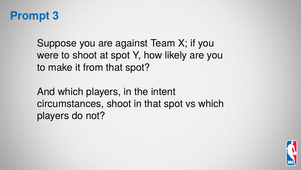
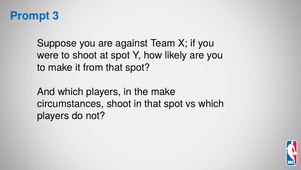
the intent: intent -> make
